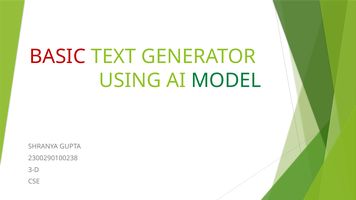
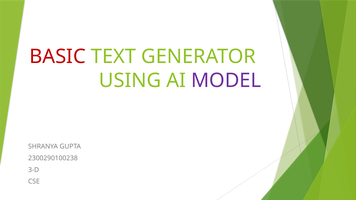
MODEL colour: green -> purple
